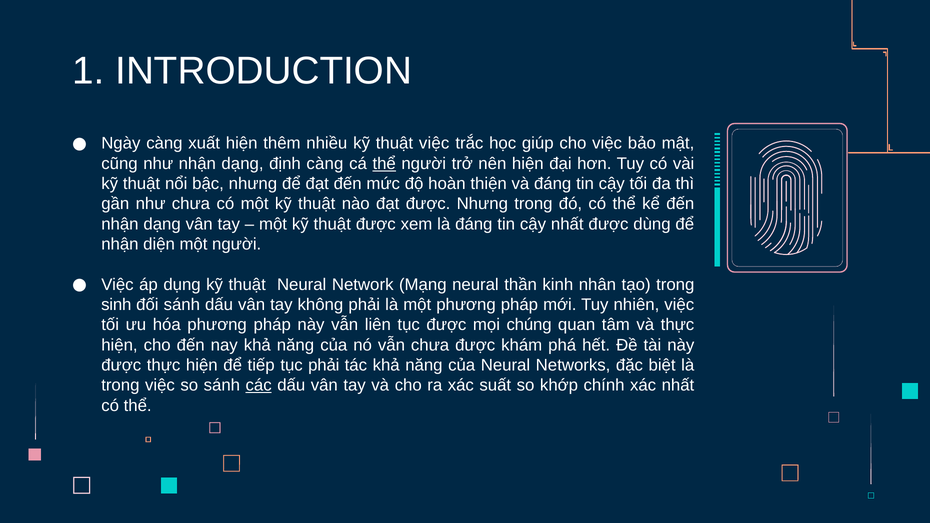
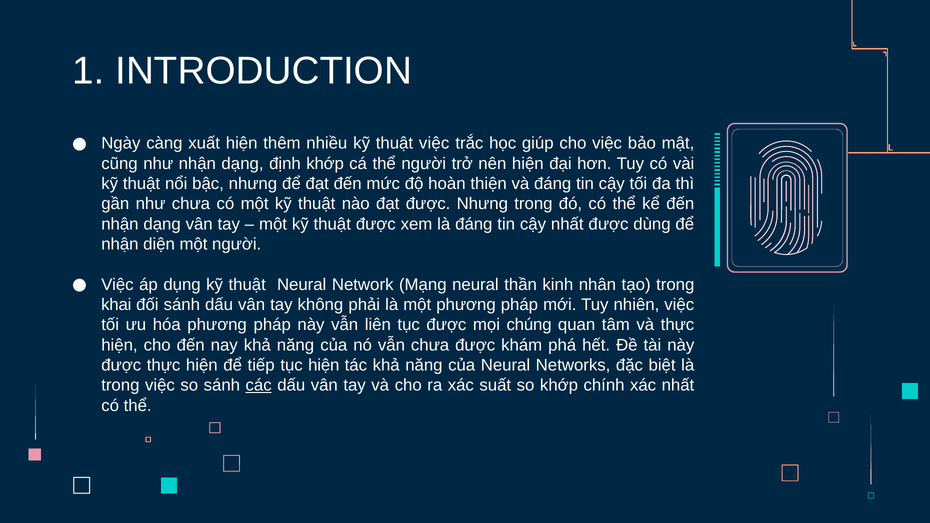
định càng: càng -> khớp
thể at (384, 164) underline: present -> none
sinh: sinh -> khai
tục phải: phải -> hiện
